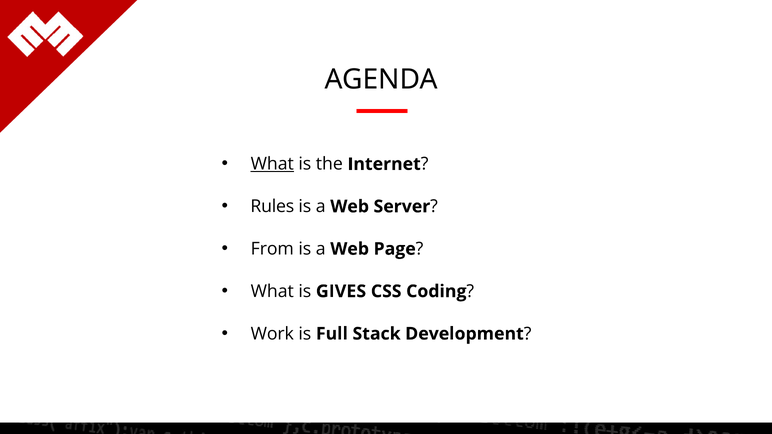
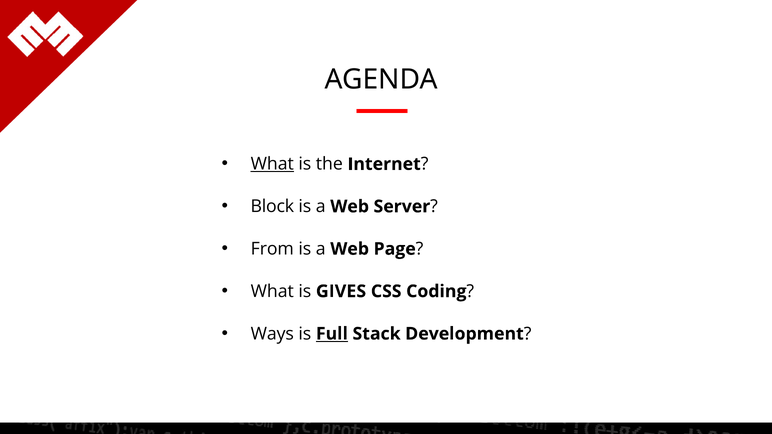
Rules: Rules -> Block
Work: Work -> Ways
Full underline: none -> present
